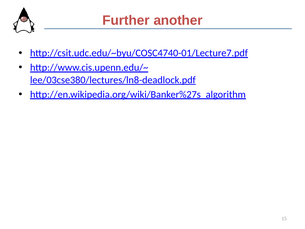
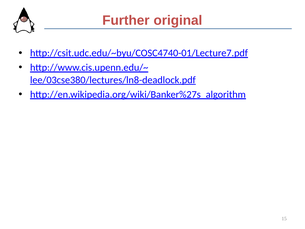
another: another -> original
